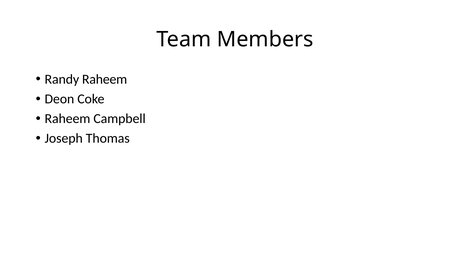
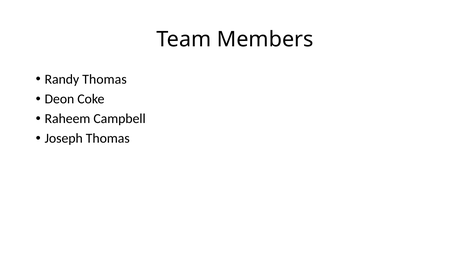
Randy Raheem: Raheem -> Thomas
